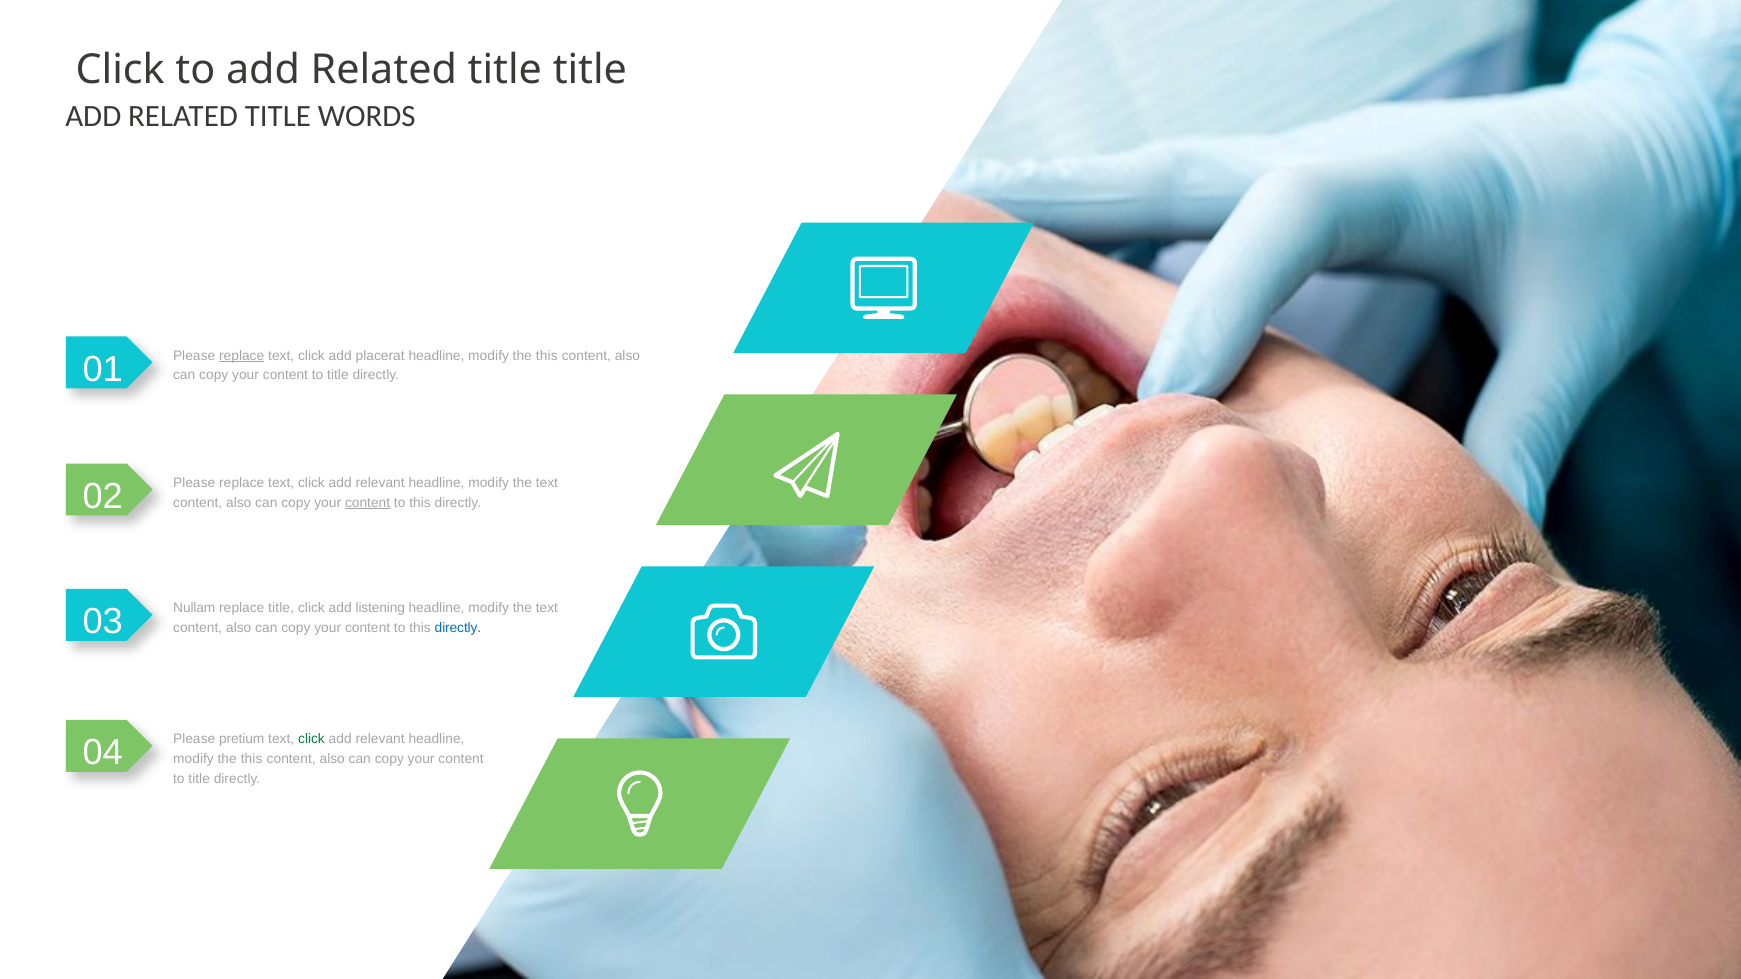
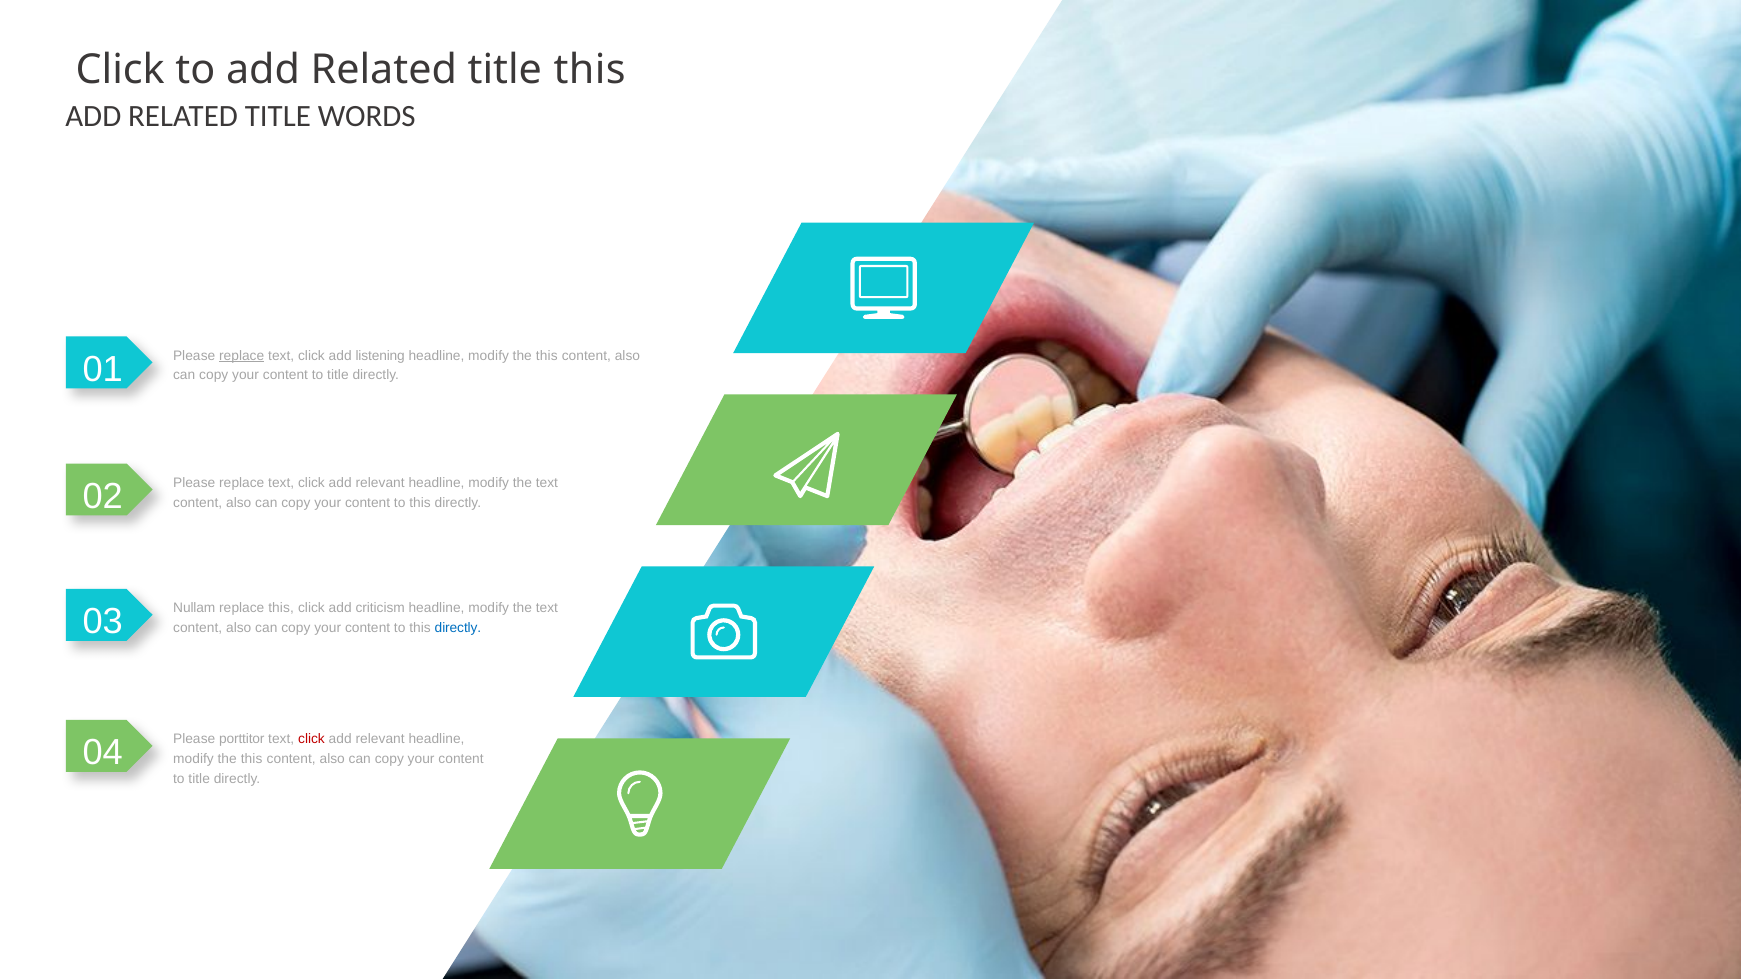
title title: title -> this
placerat: placerat -> listening
content at (368, 503) underline: present -> none
replace title: title -> this
listening: listening -> criticism
pretium: pretium -> porttitor
click at (312, 740) colour: green -> red
